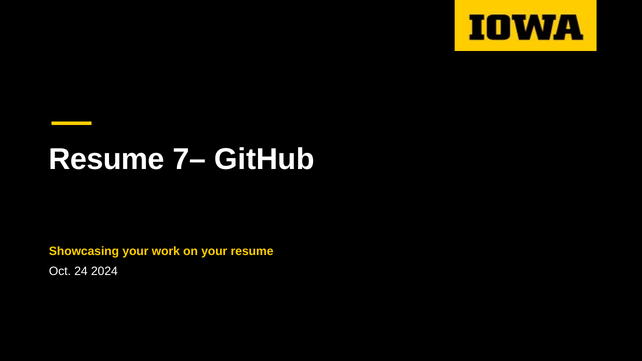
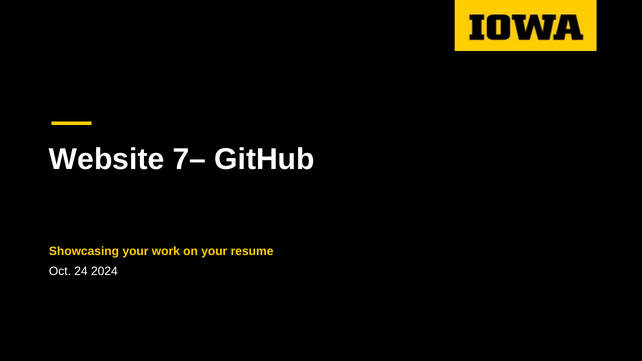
Resume at (107, 159): Resume -> Website
